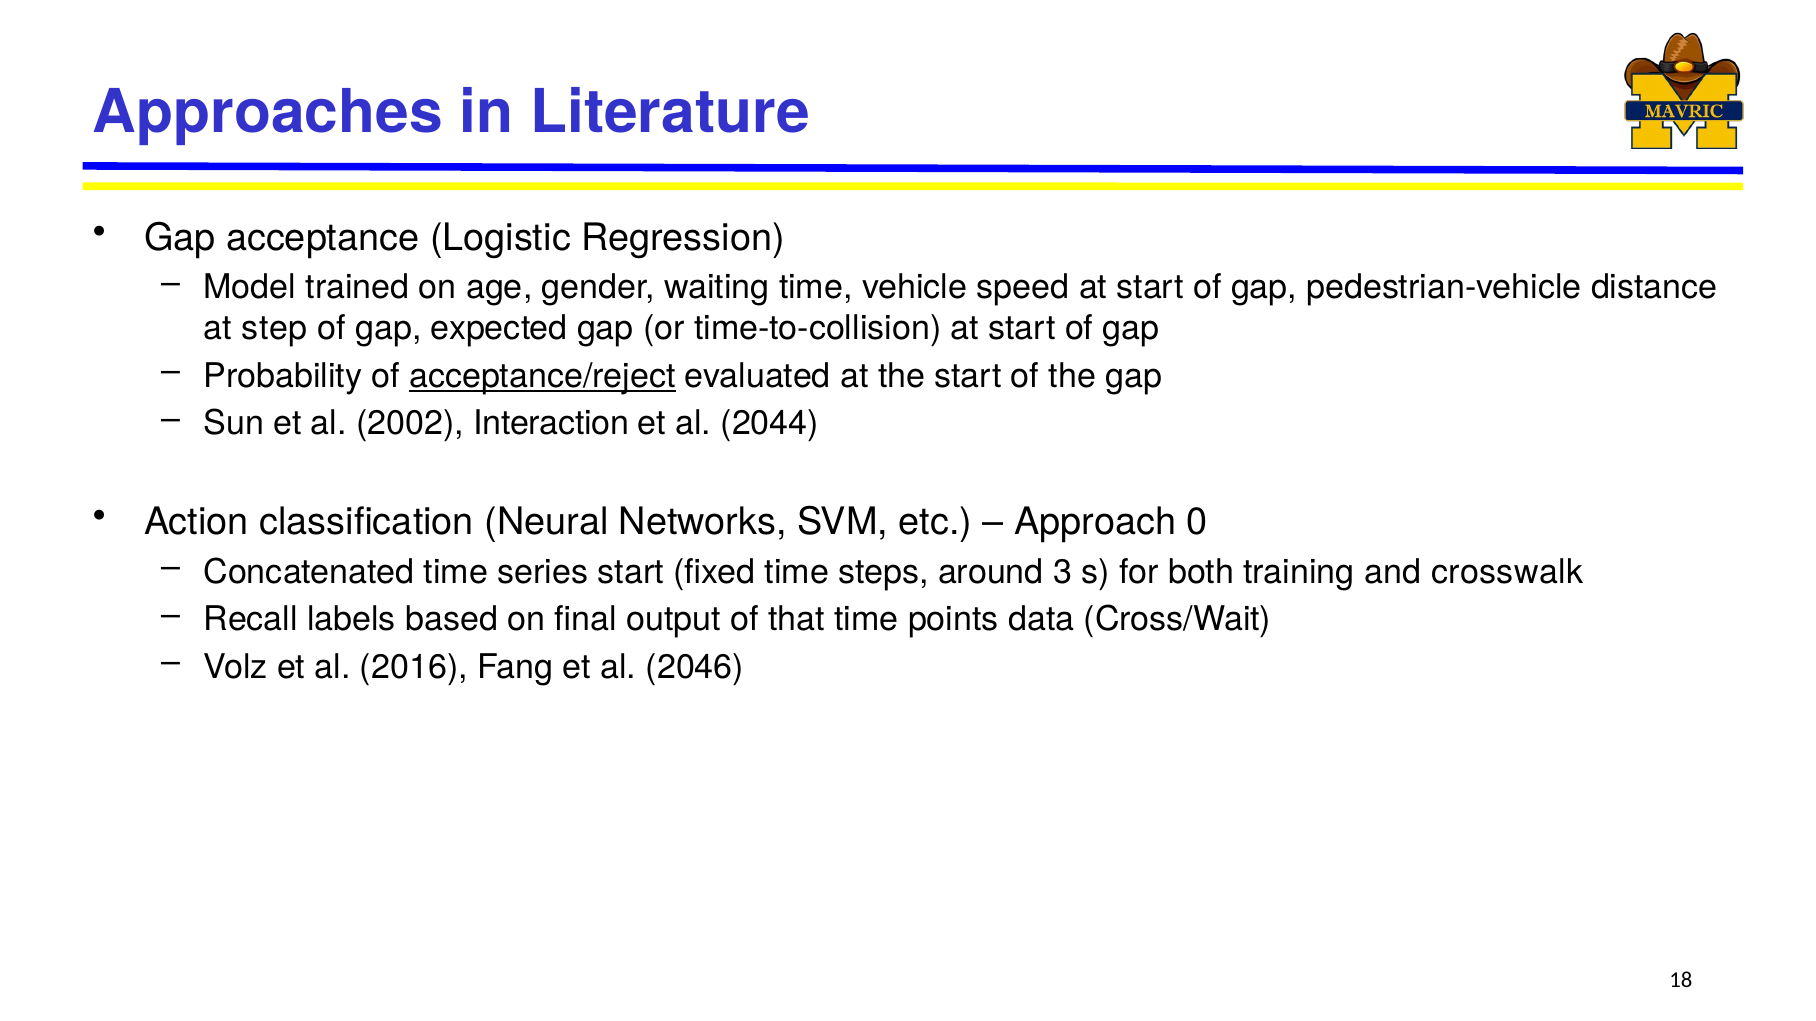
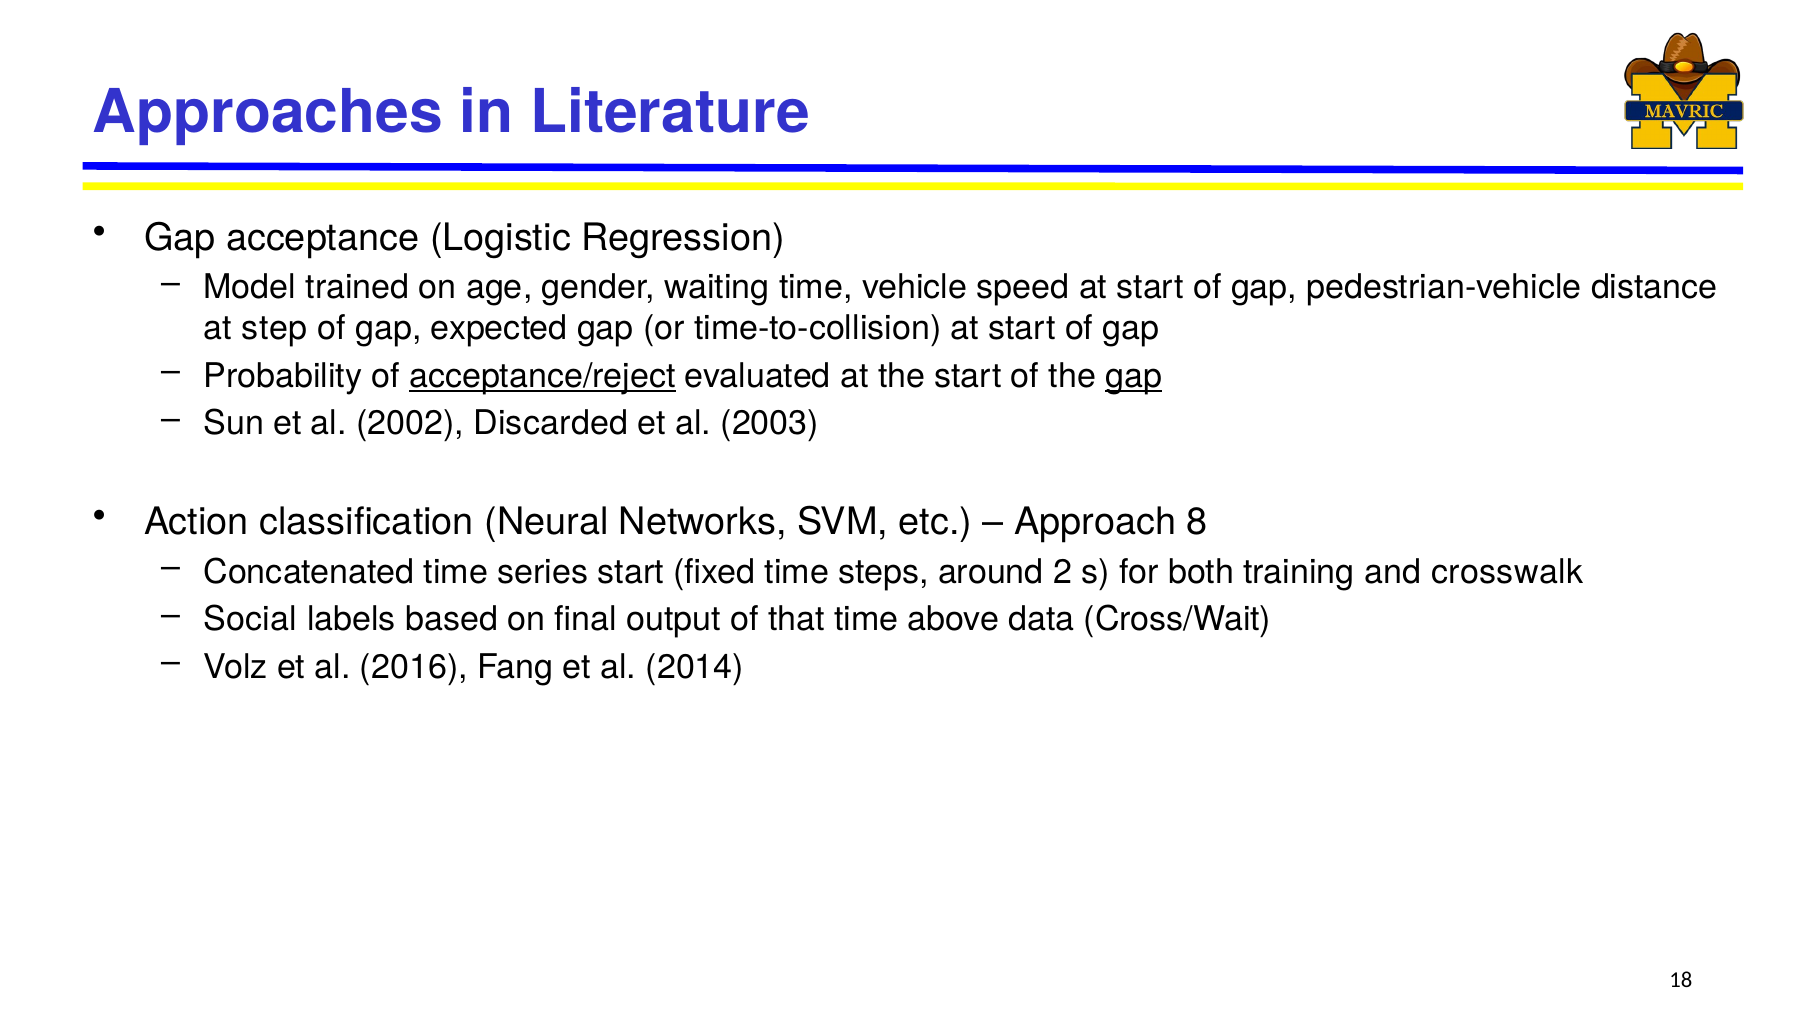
gap at (1134, 376) underline: none -> present
Interaction: Interaction -> Discarded
2044: 2044 -> 2003
0: 0 -> 8
3: 3 -> 2
Recall: Recall -> Social
points: points -> above
2046: 2046 -> 2014
